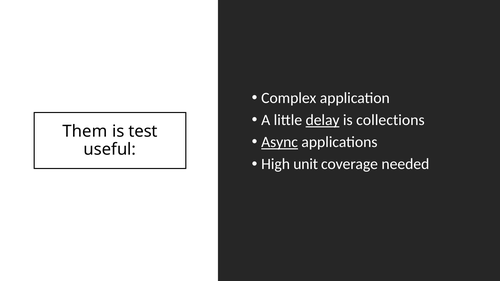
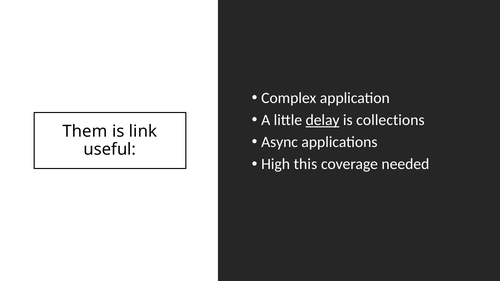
test: test -> link
Async underline: present -> none
unit: unit -> this
